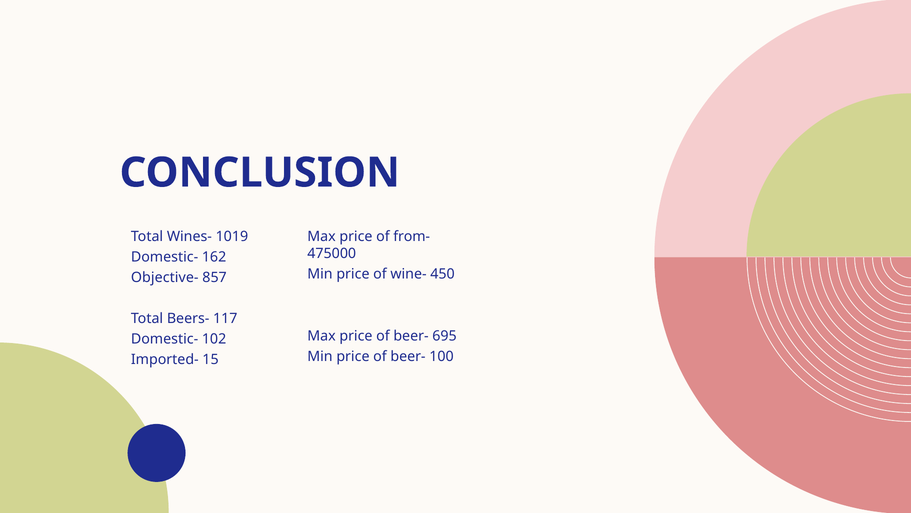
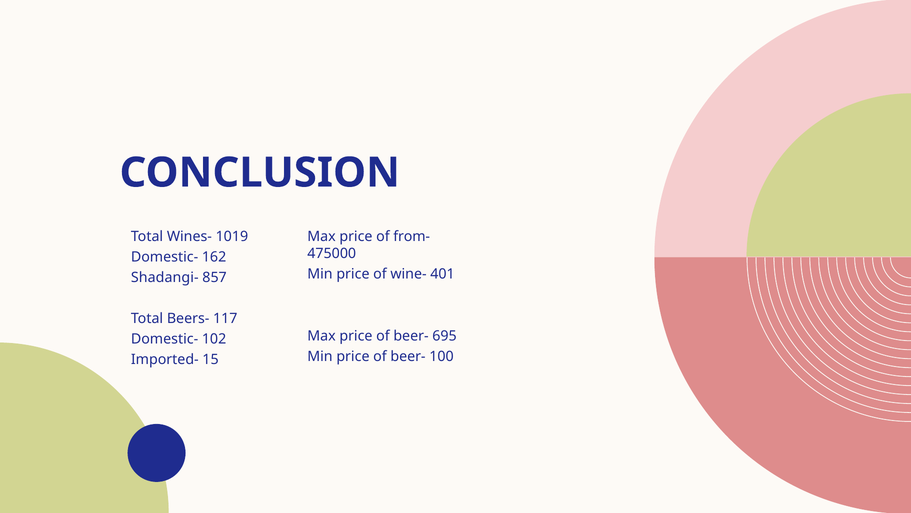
450: 450 -> 401
Objective-: Objective- -> Shadangi-
